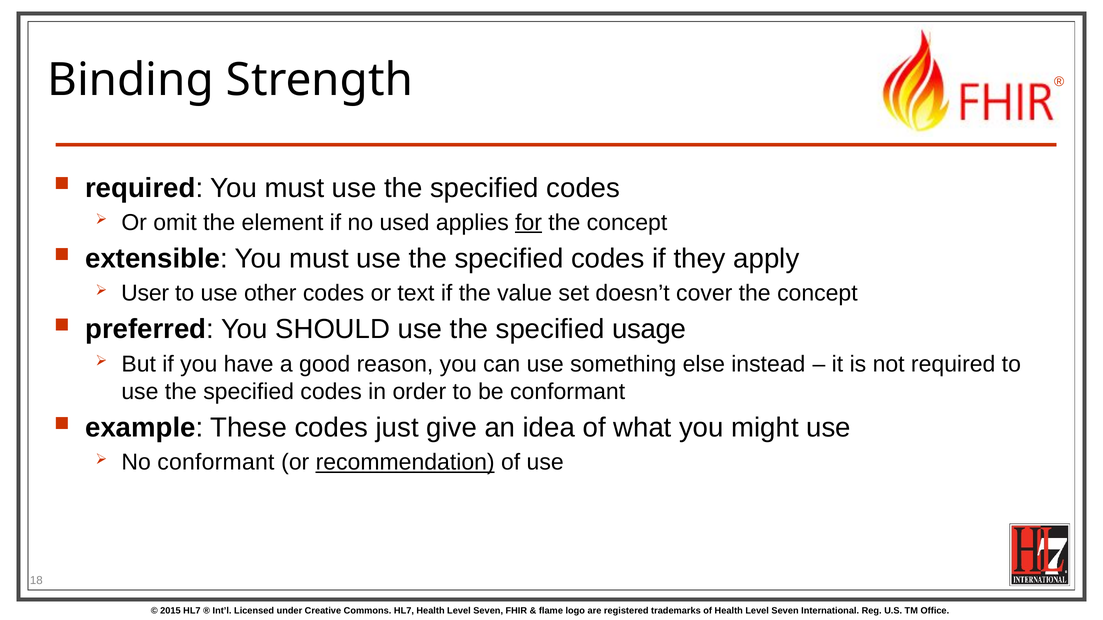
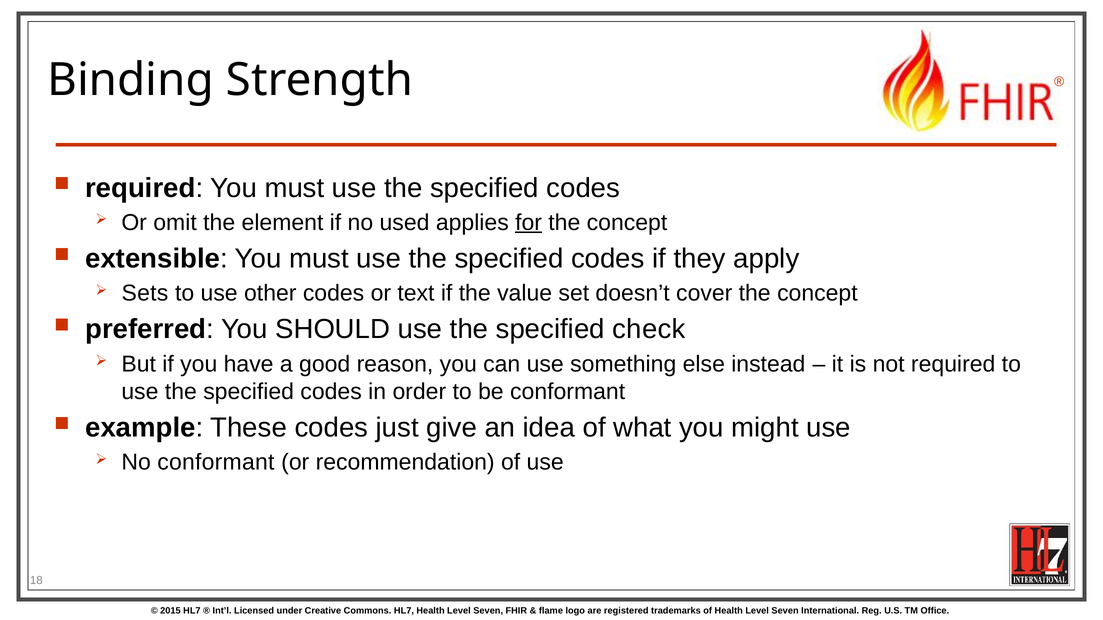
User: User -> Sets
usage: usage -> check
recommendation underline: present -> none
